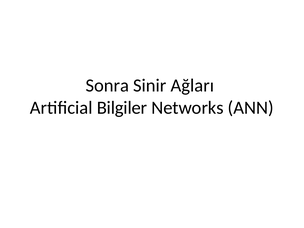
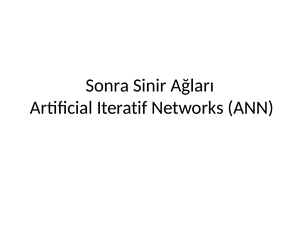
Bilgiler: Bilgiler -> Iteratif
